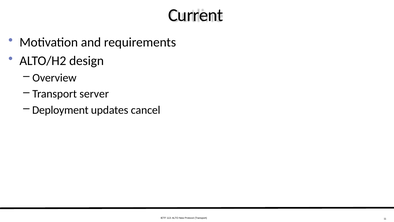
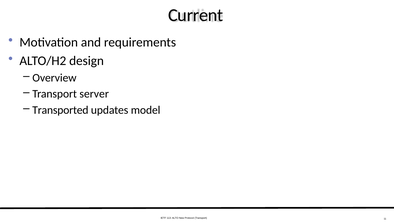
Deployment: Deployment -> Transported
cancel: cancel -> model
